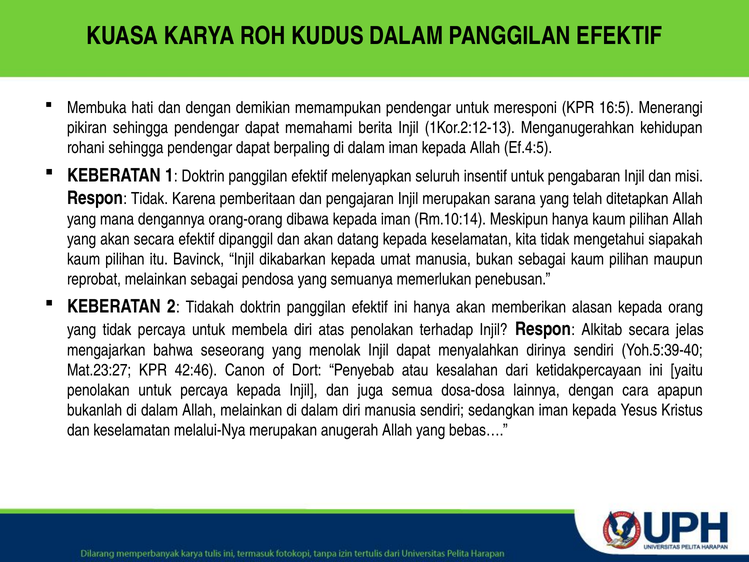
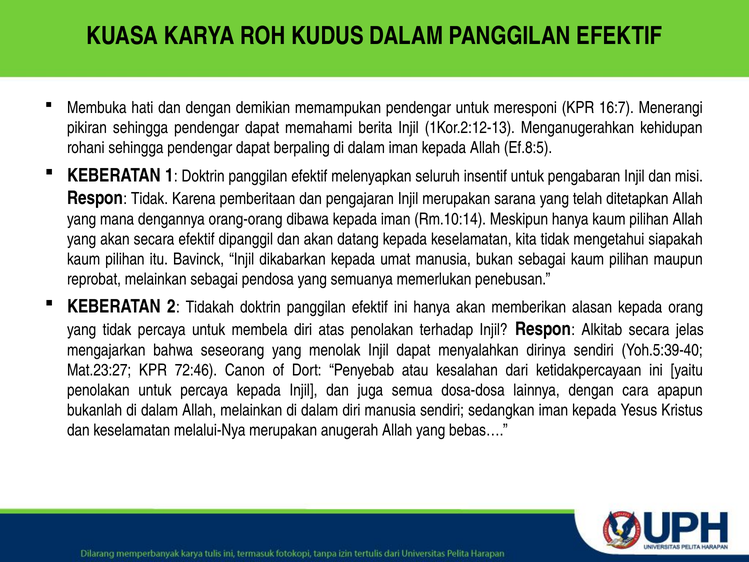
16:5: 16:5 -> 16:7
Ef.4:5: Ef.4:5 -> Ef.8:5
42:46: 42:46 -> 72:46
